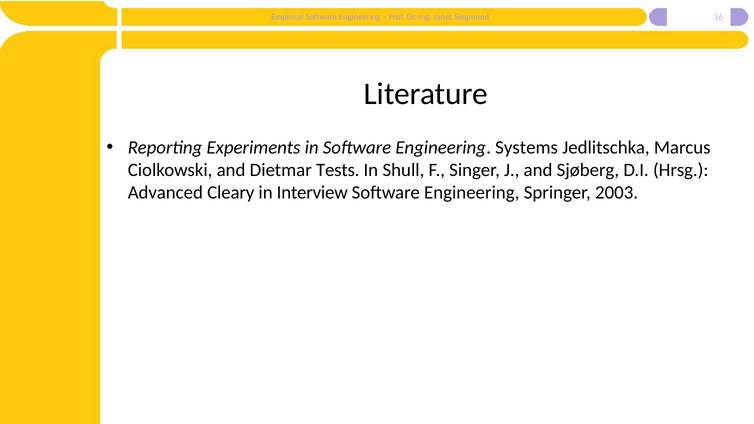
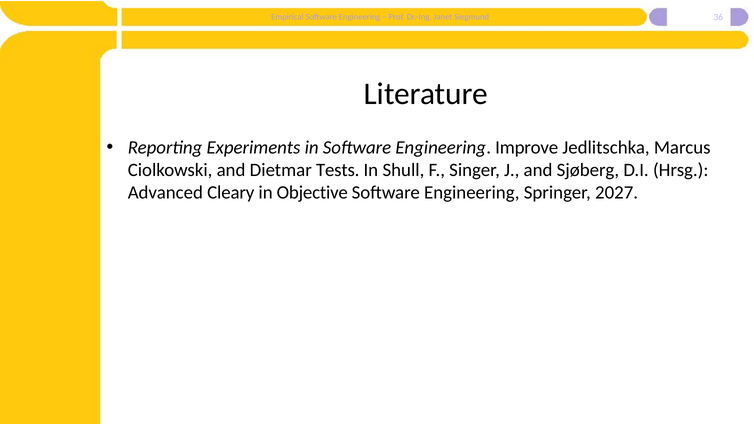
Systems: Systems -> Improve
Interview: Interview -> Objective
2003: 2003 -> 2027
